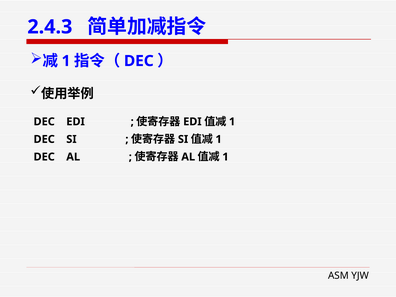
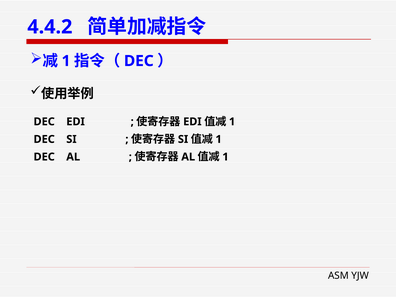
2.4.3: 2.4.3 -> 4.4.2
